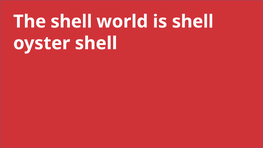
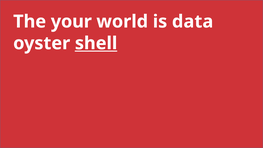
The shell: shell -> your
is shell: shell -> data
shell at (96, 43) underline: none -> present
